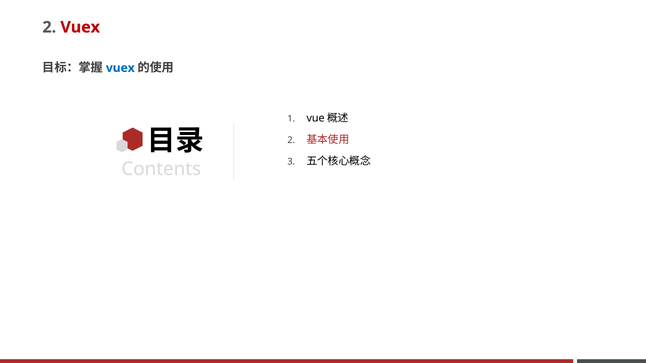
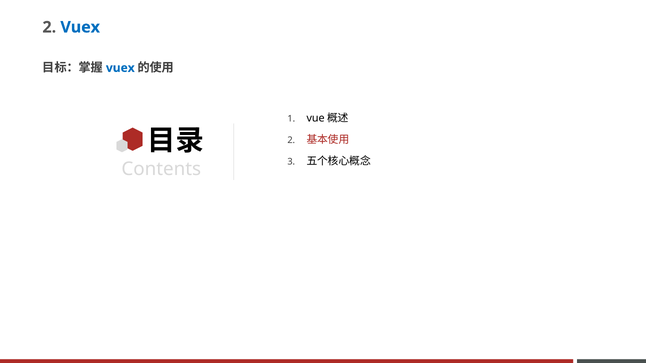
Vuex at (80, 27) colour: red -> blue
